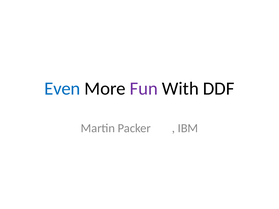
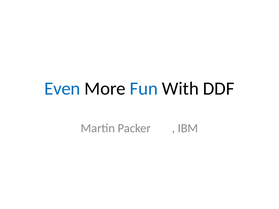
Fun colour: purple -> blue
